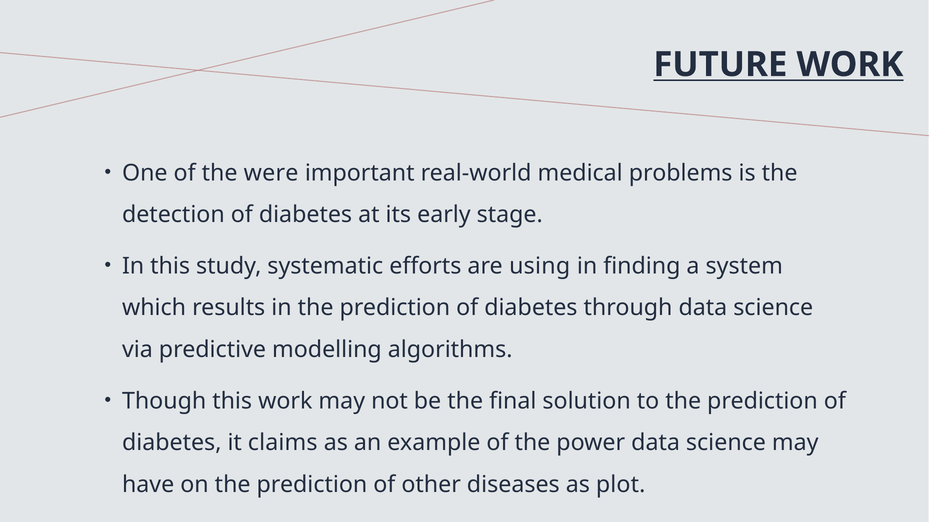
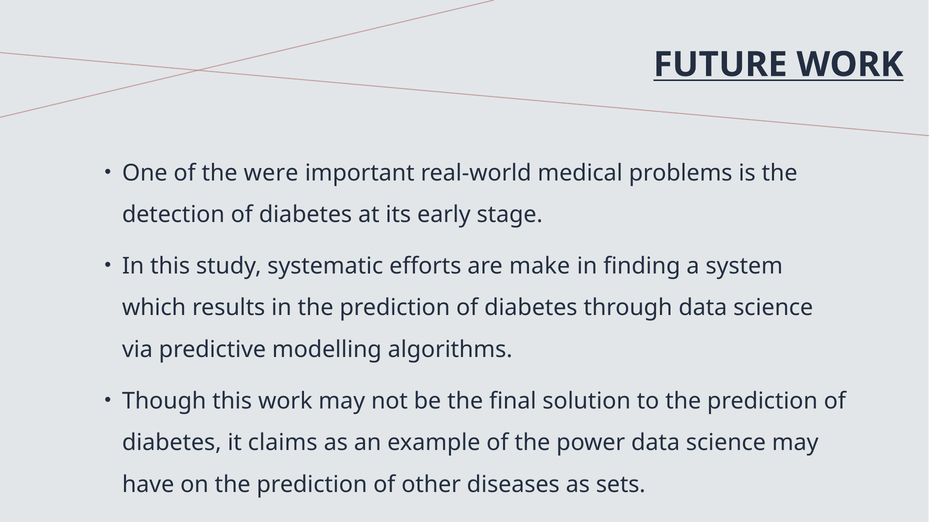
using: using -> make
plot: plot -> sets
